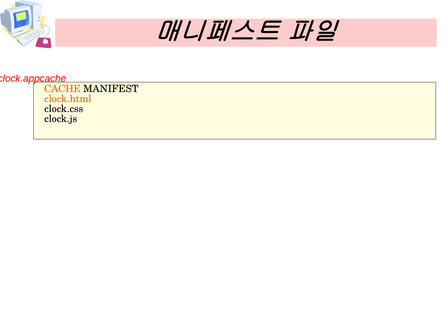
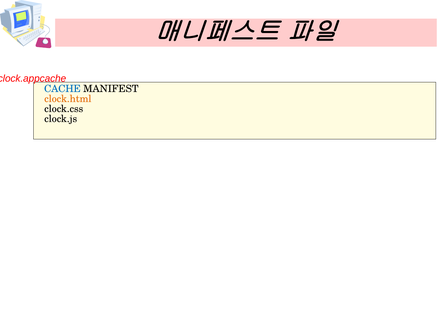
CACHE colour: orange -> blue
